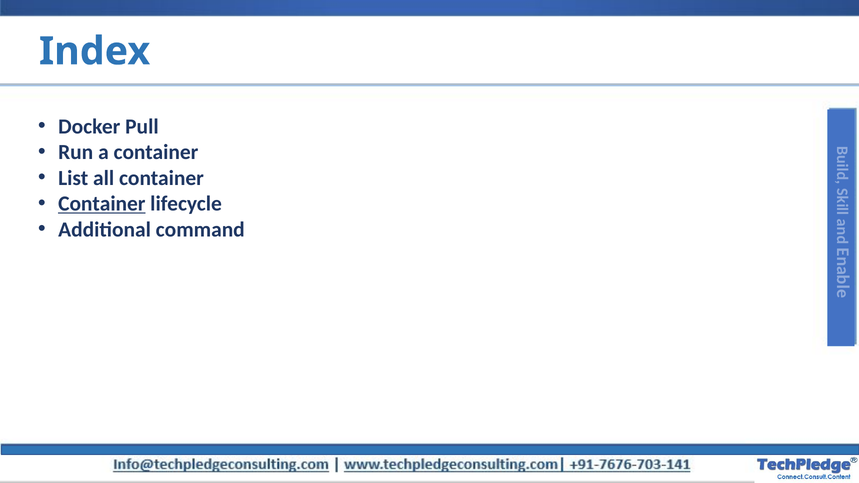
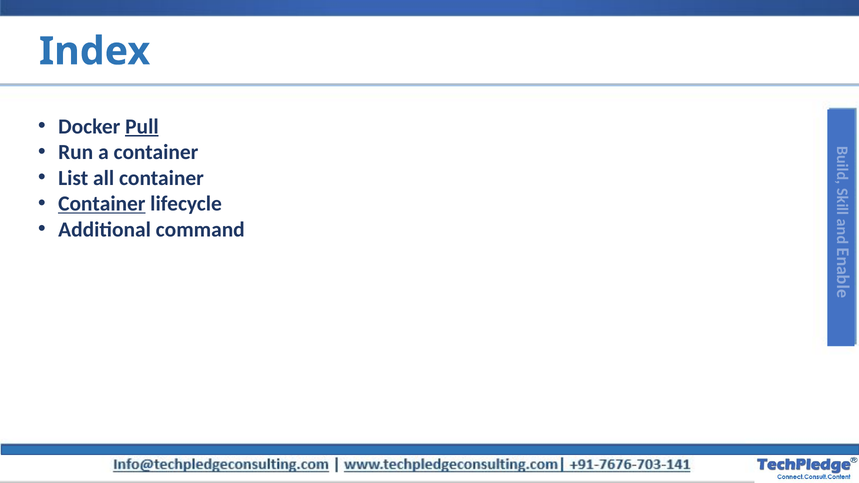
Pull underline: none -> present
